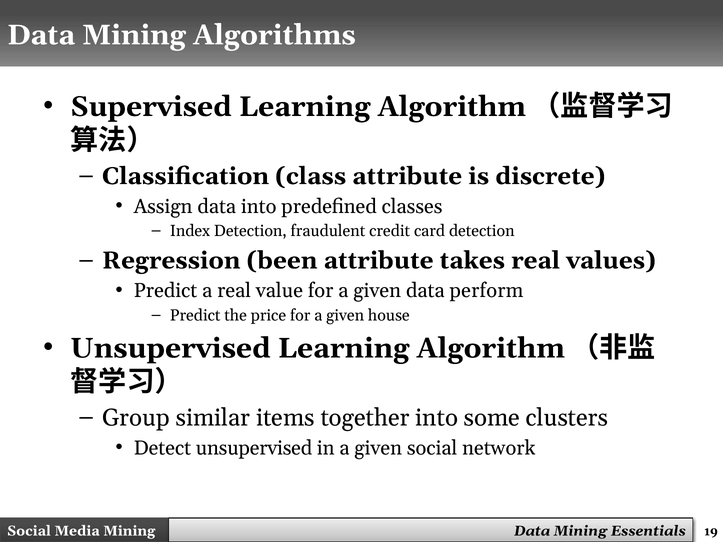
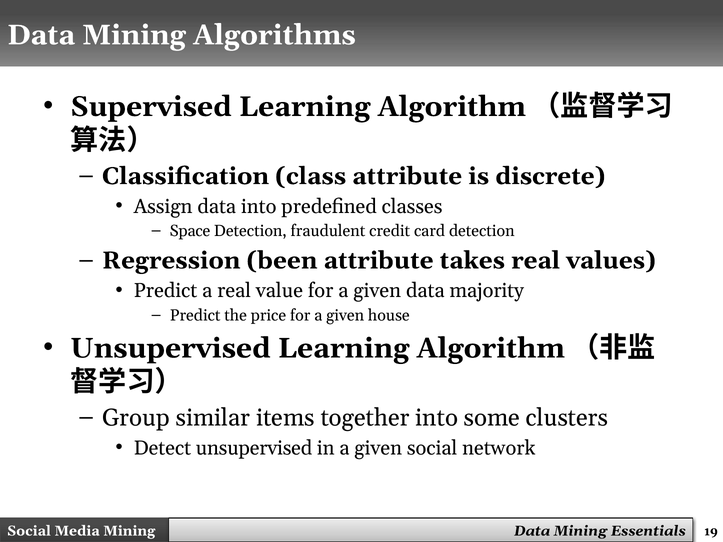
Index: Index -> Space
perform: perform -> majority
